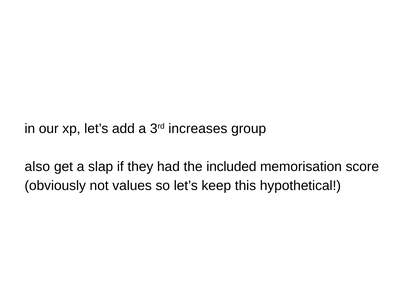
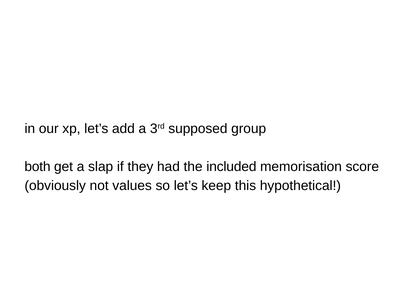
increases: increases -> supposed
also: also -> both
